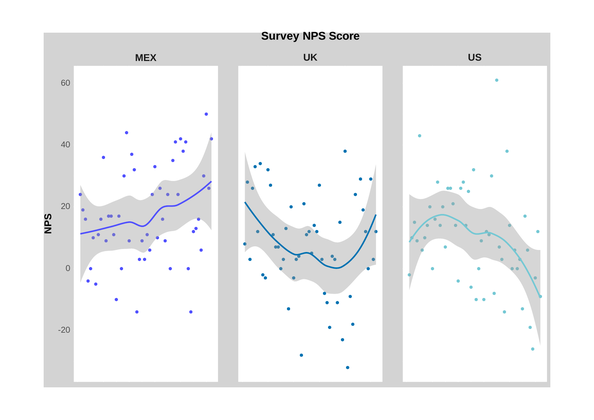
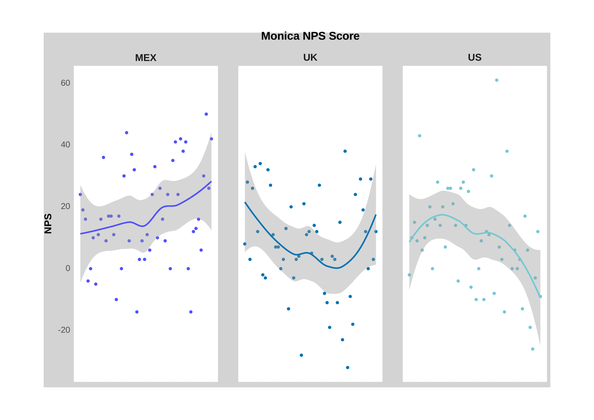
Survey: Survey -> Monica
